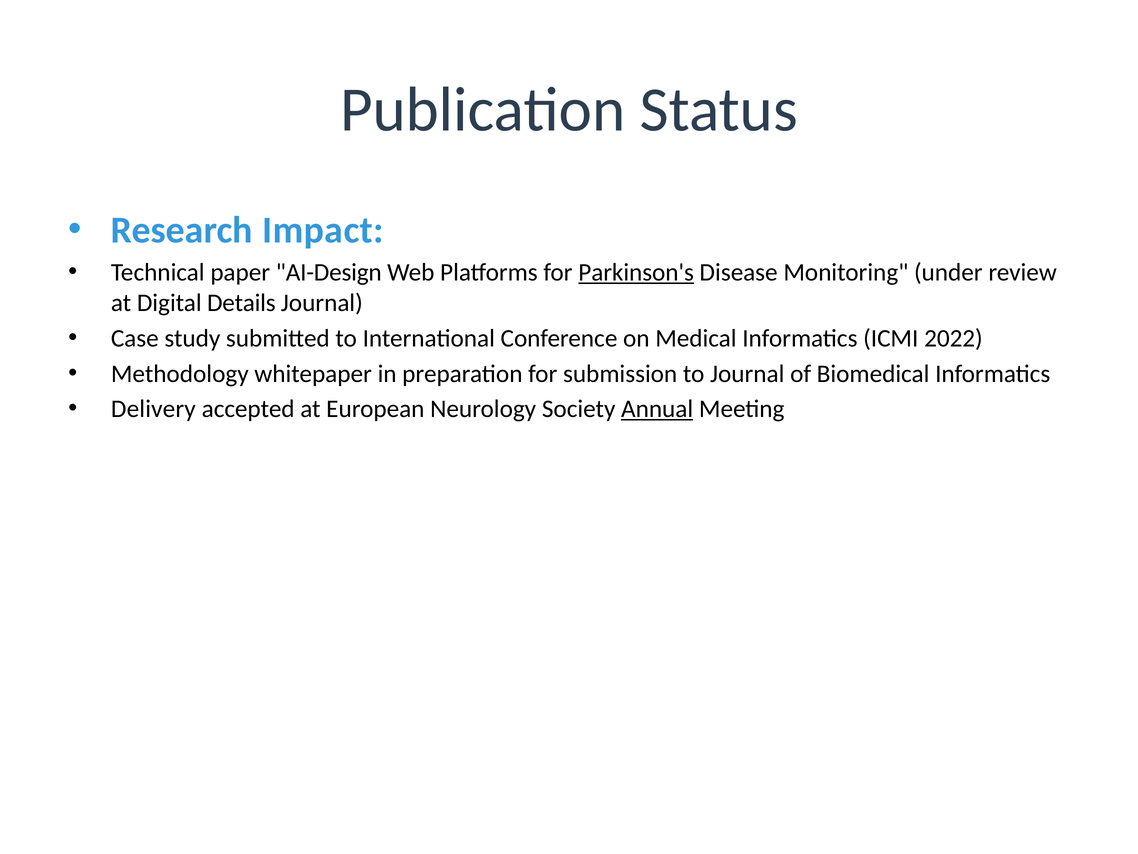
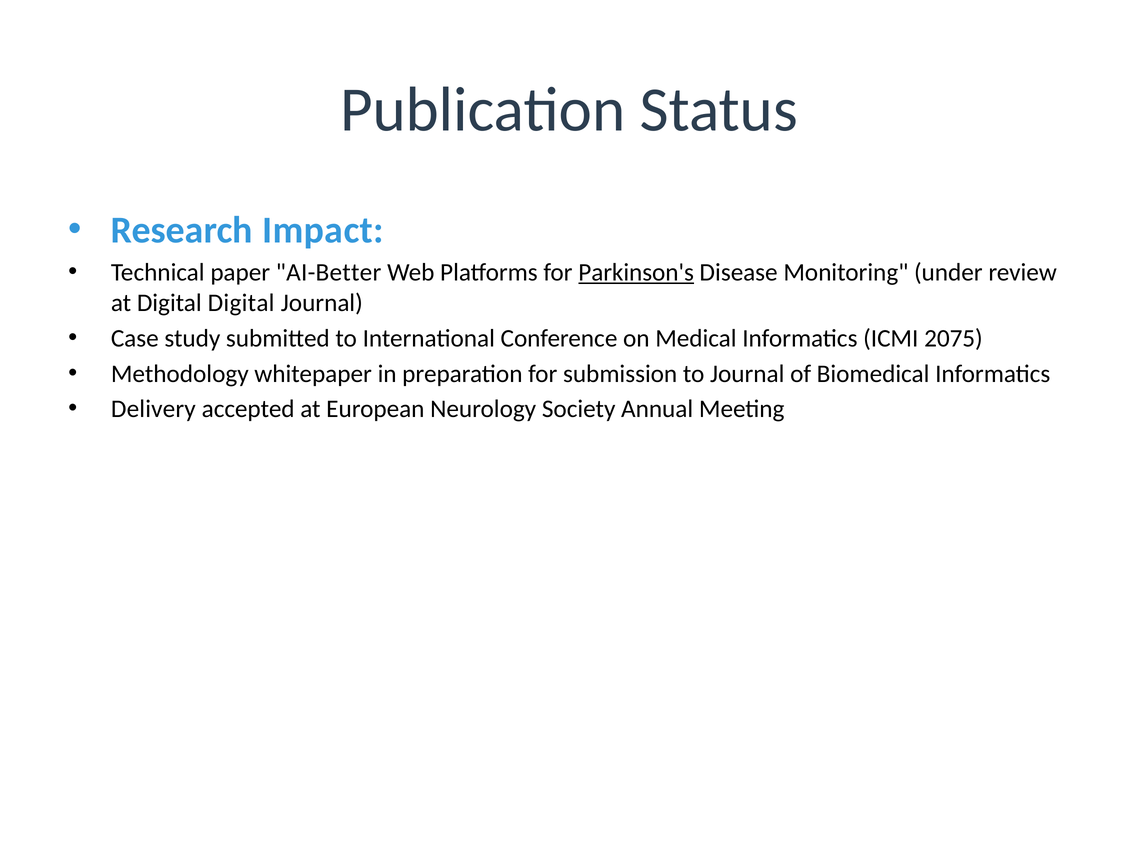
AI-Design: AI-Design -> AI-Better
Digital Details: Details -> Digital
2022: 2022 -> 2075
Annual underline: present -> none
